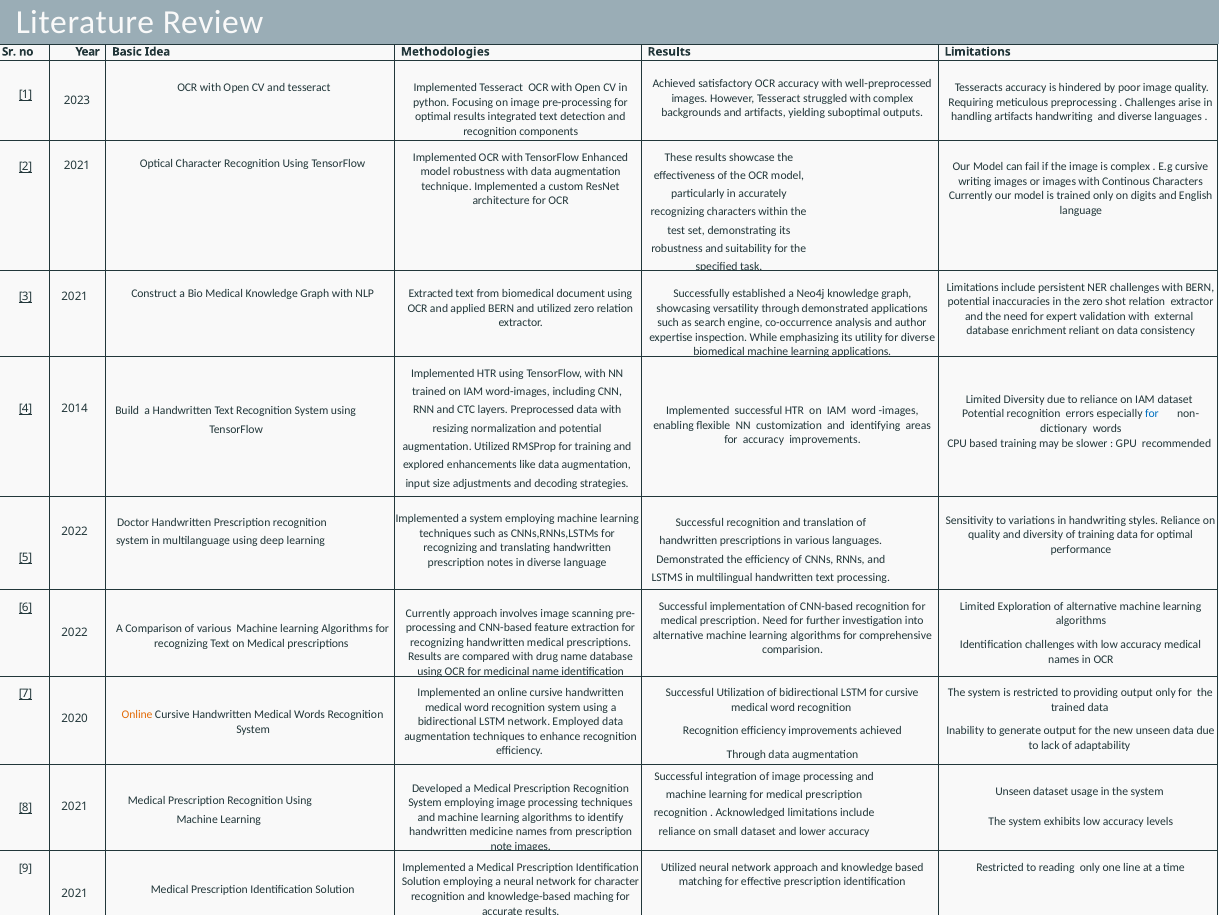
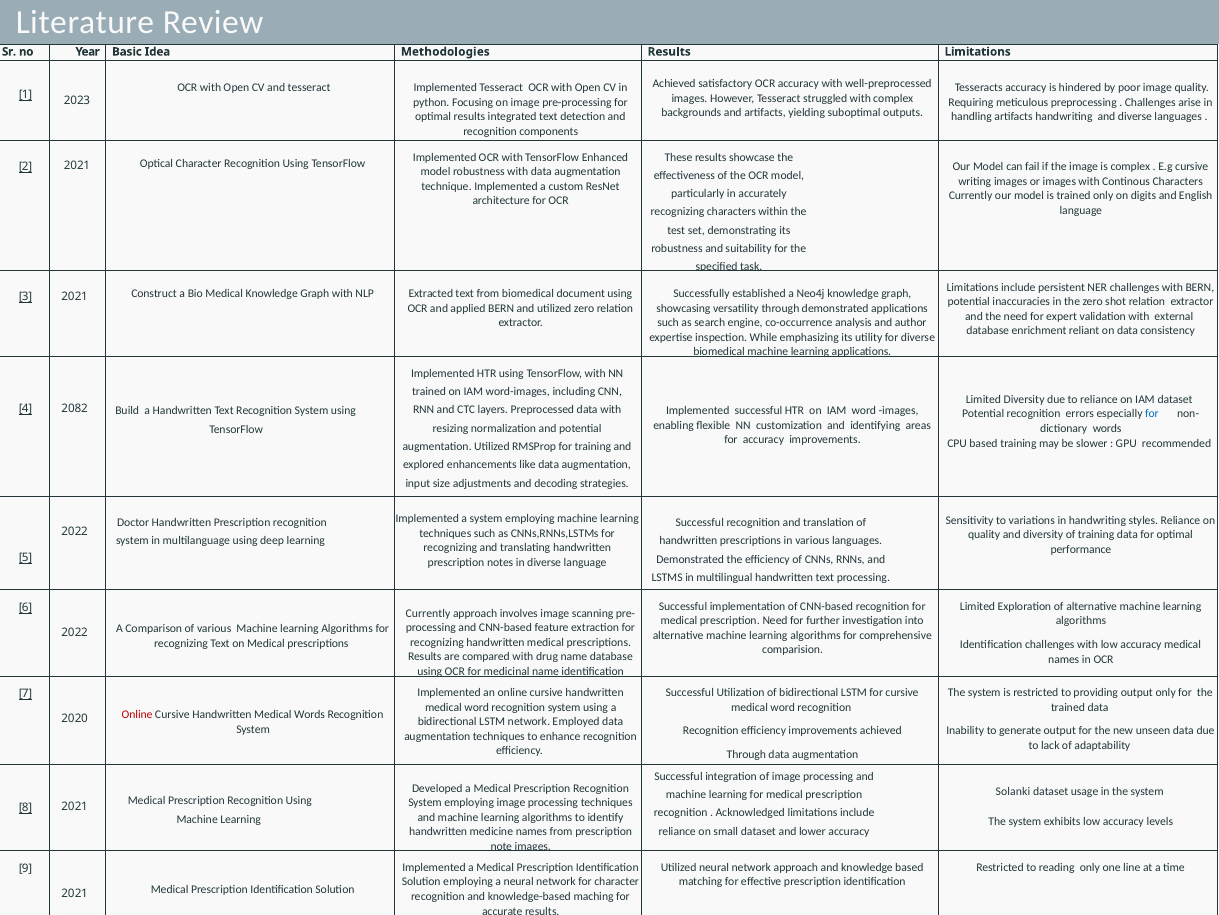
2014: 2014 -> 2082
Online at (137, 715) colour: orange -> red
Unseen at (1013, 792): Unseen -> Solanki
